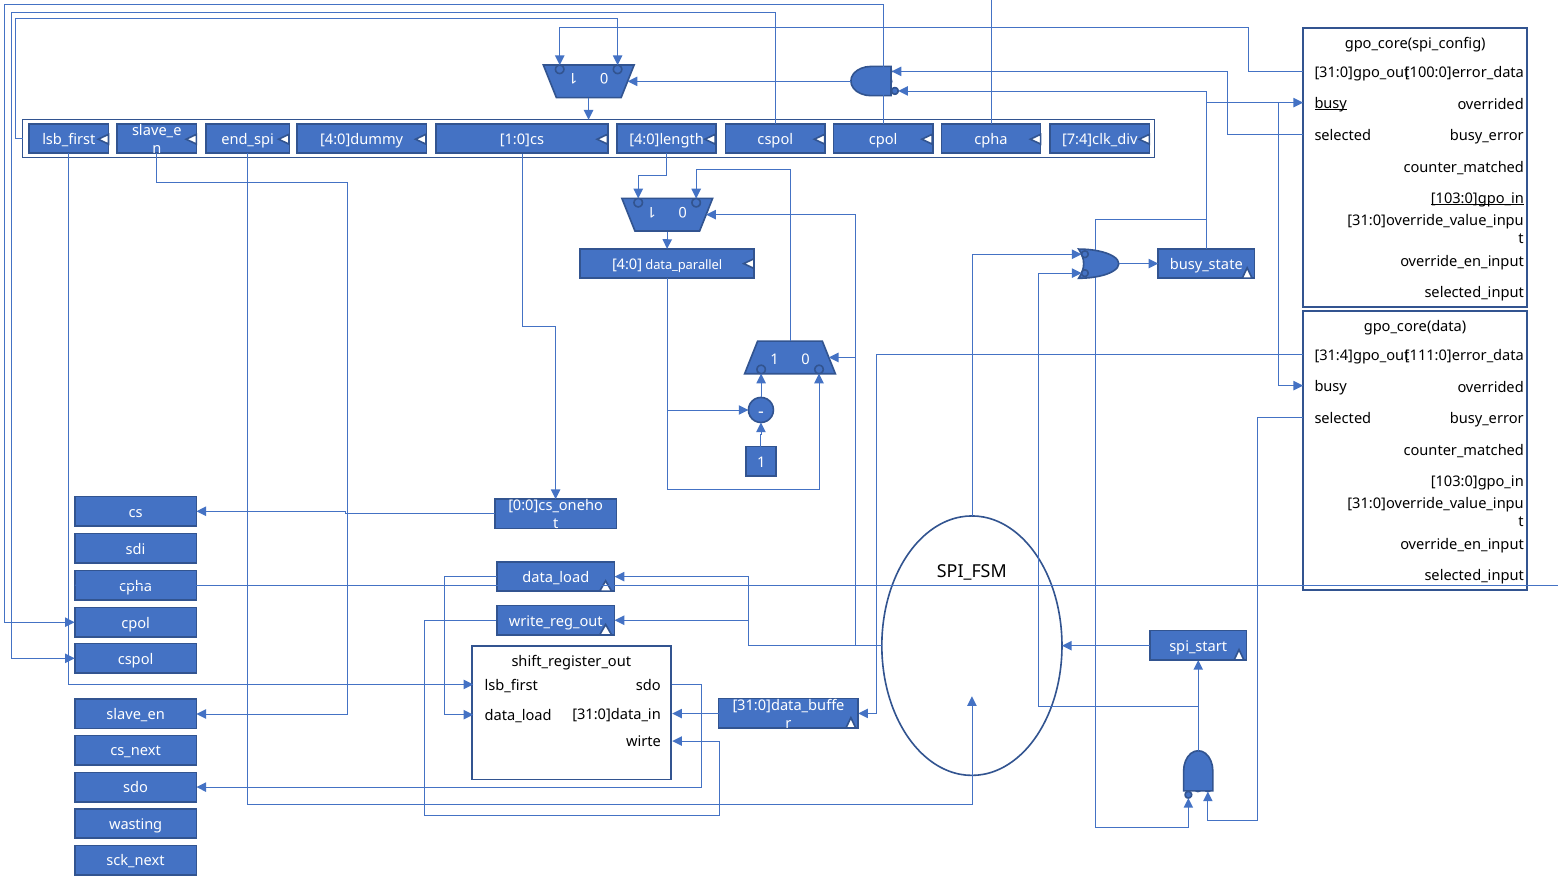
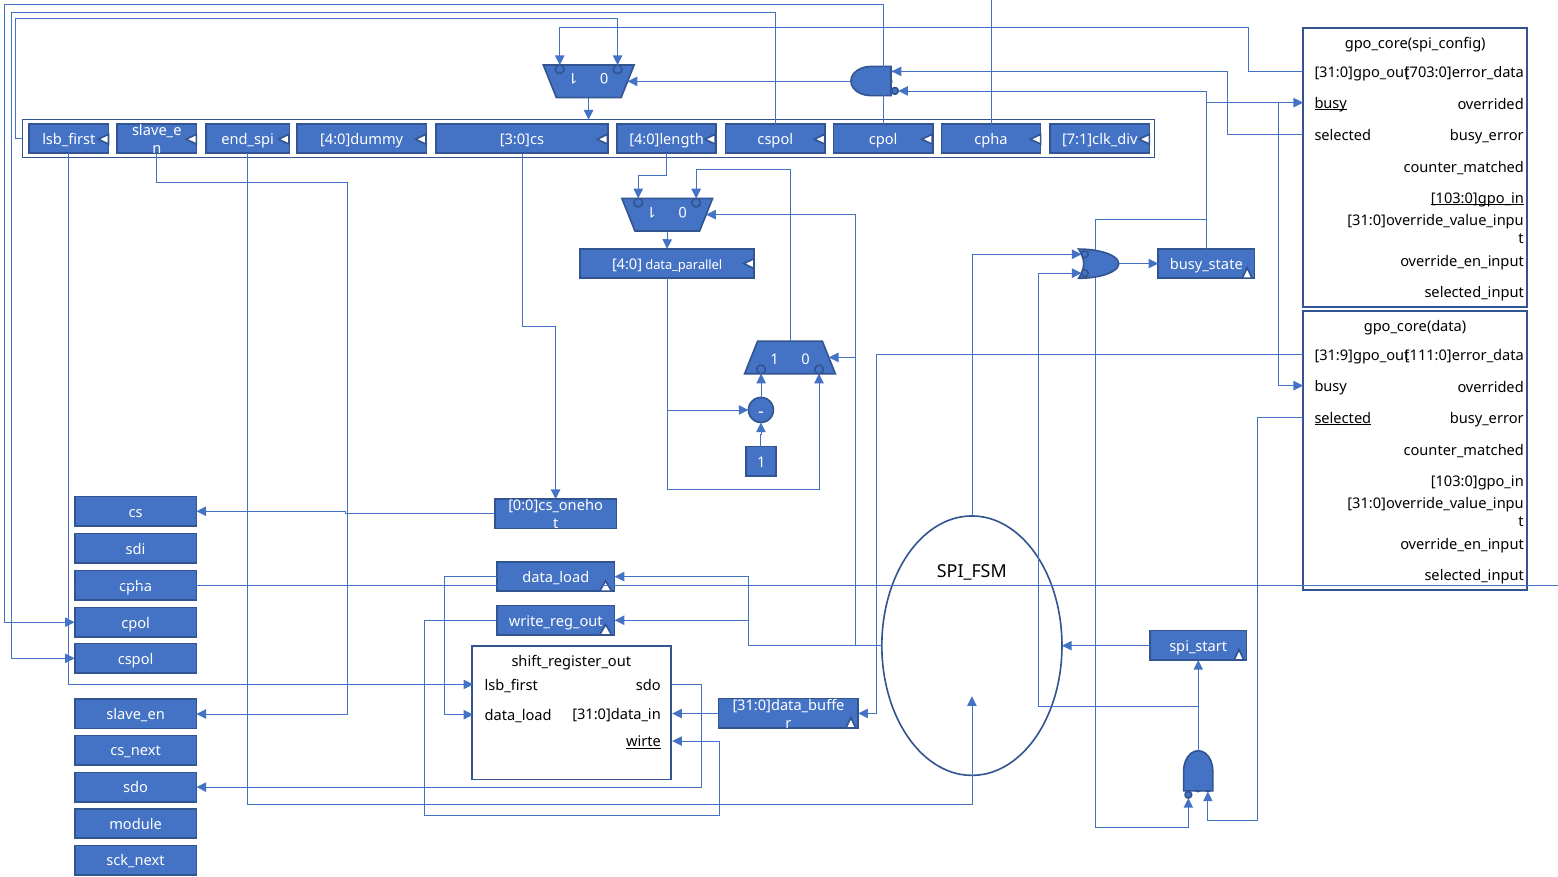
100:0]error_data: 100:0]error_data -> 703:0]error_data
1:0]cs: 1:0]cs -> 3:0]cs
7:4]clk_div: 7:4]clk_div -> 7:1]clk_div
31:4]gpo_out: 31:4]gpo_out -> 31:9]gpo_out
selected at (1343, 418) underline: none -> present
wirte underline: none -> present
wasting: wasting -> module
